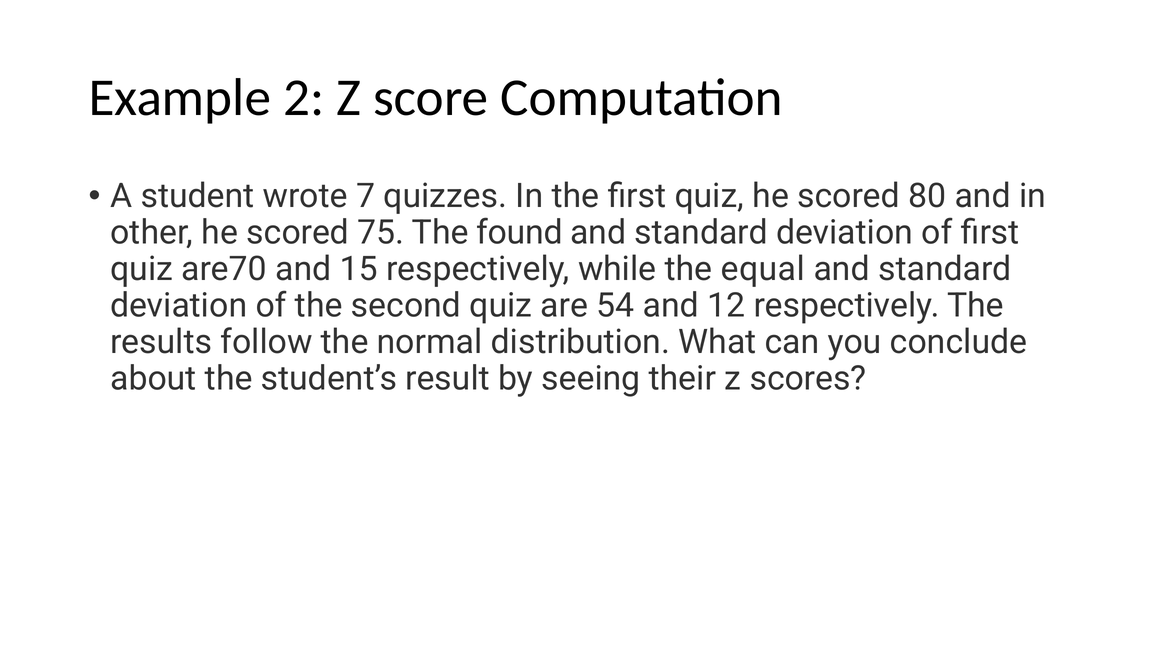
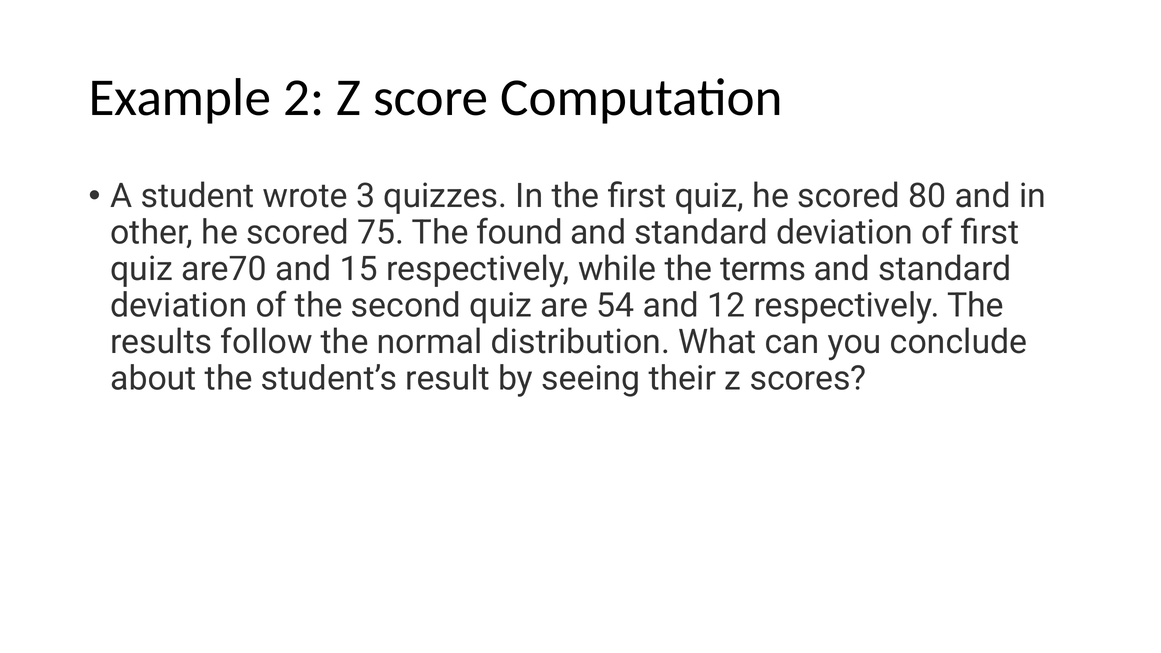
7: 7 -> 3
equal: equal -> terms
